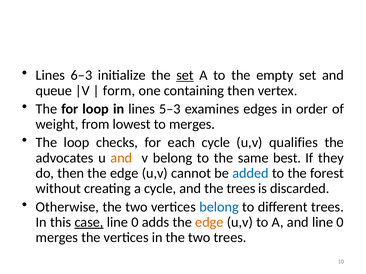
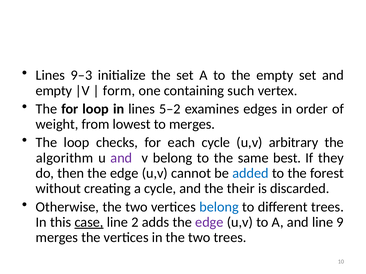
6–3: 6–3 -> 9–3
set at (185, 75) underline: present -> none
queue at (54, 91): queue -> empty
containing then: then -> such
5–3: 5–3 -> 5–2
qualifies: qualifies -> arbitrary
advocates: advocates -> algorithm
and at (121, 158) colour: orange -> purple
the trees: trees -> their
0 at (135, 223): 0 -> 2
edge at (209, 223) colour: orange -> purple
and line 0: 0 -> 9
